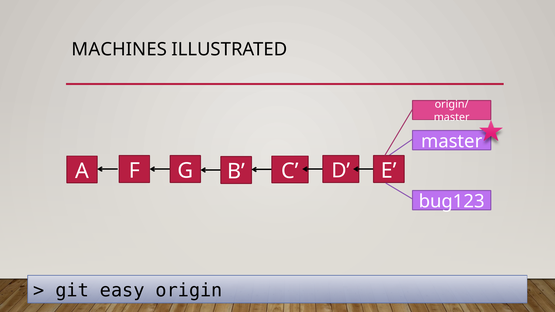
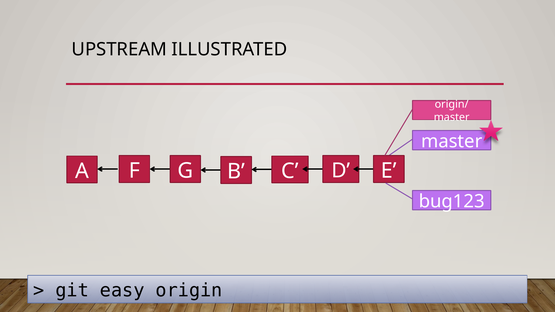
MACHINES: MACHINES -> UPSTREAM
